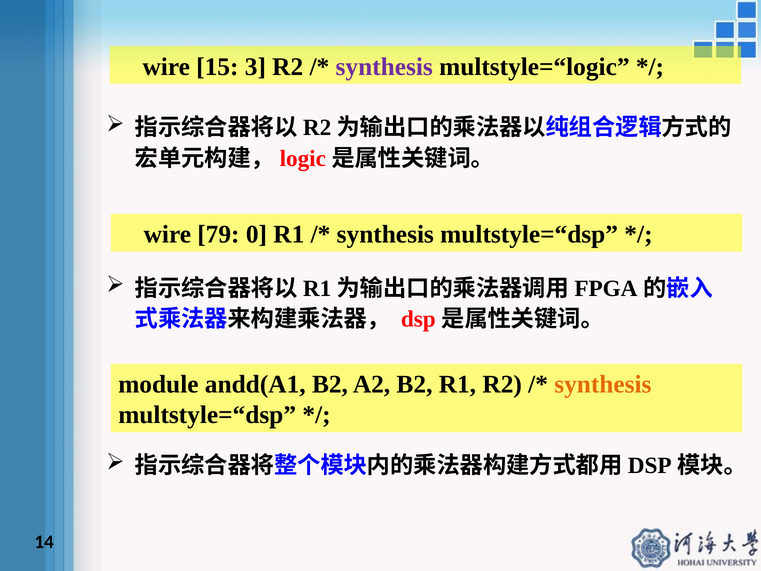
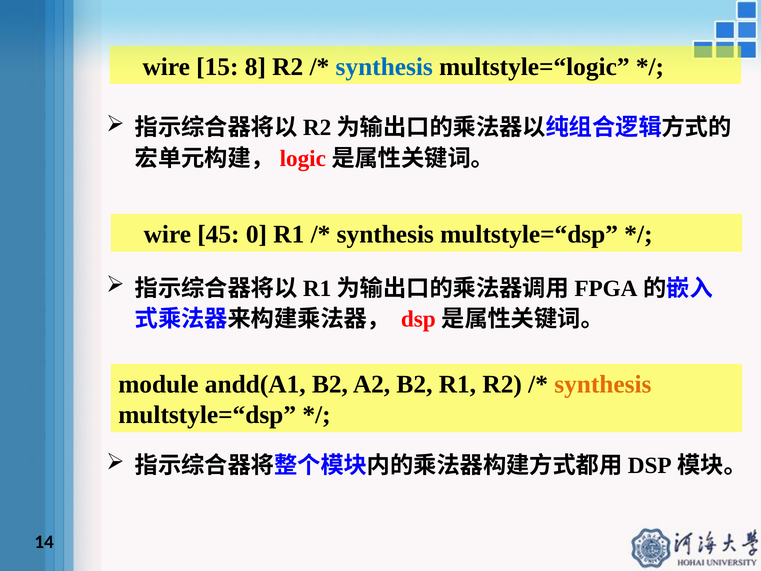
3: 3 -> 8
synthesis at (384, 67) colour: purple -> blue
79: 79 -> 45
